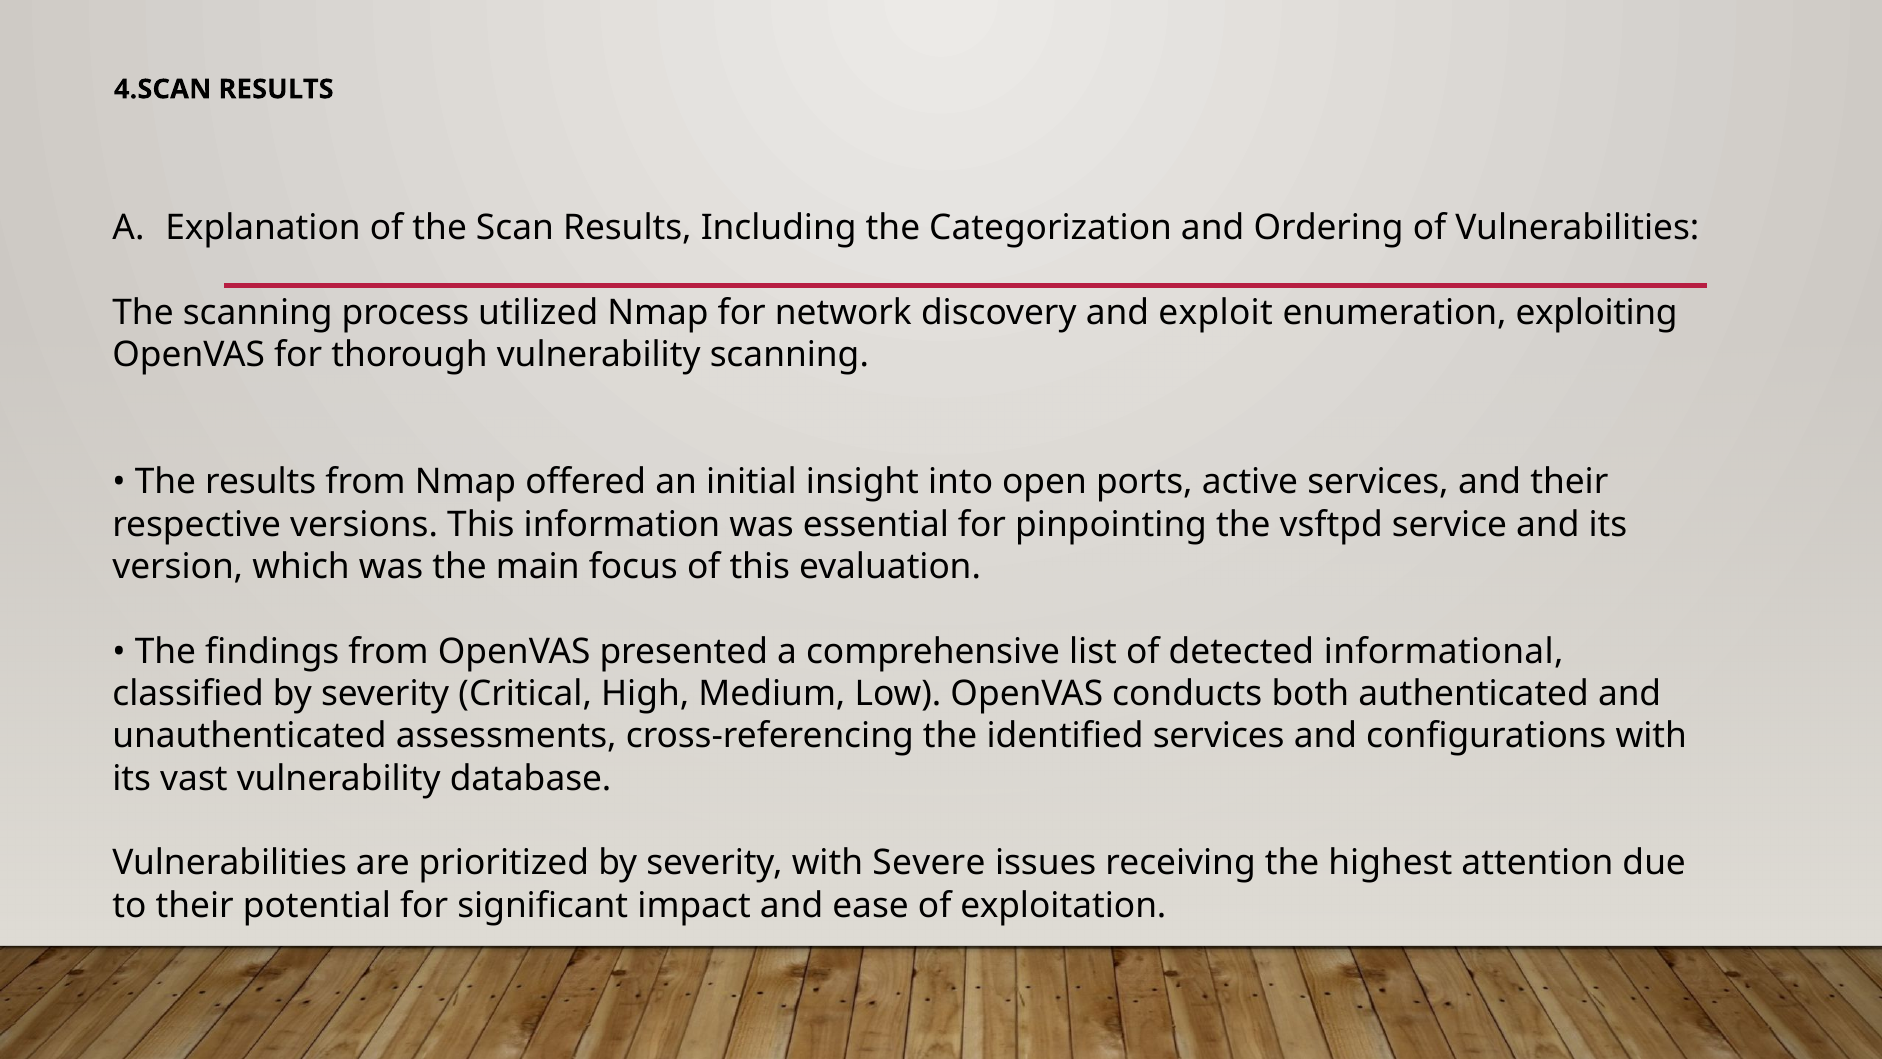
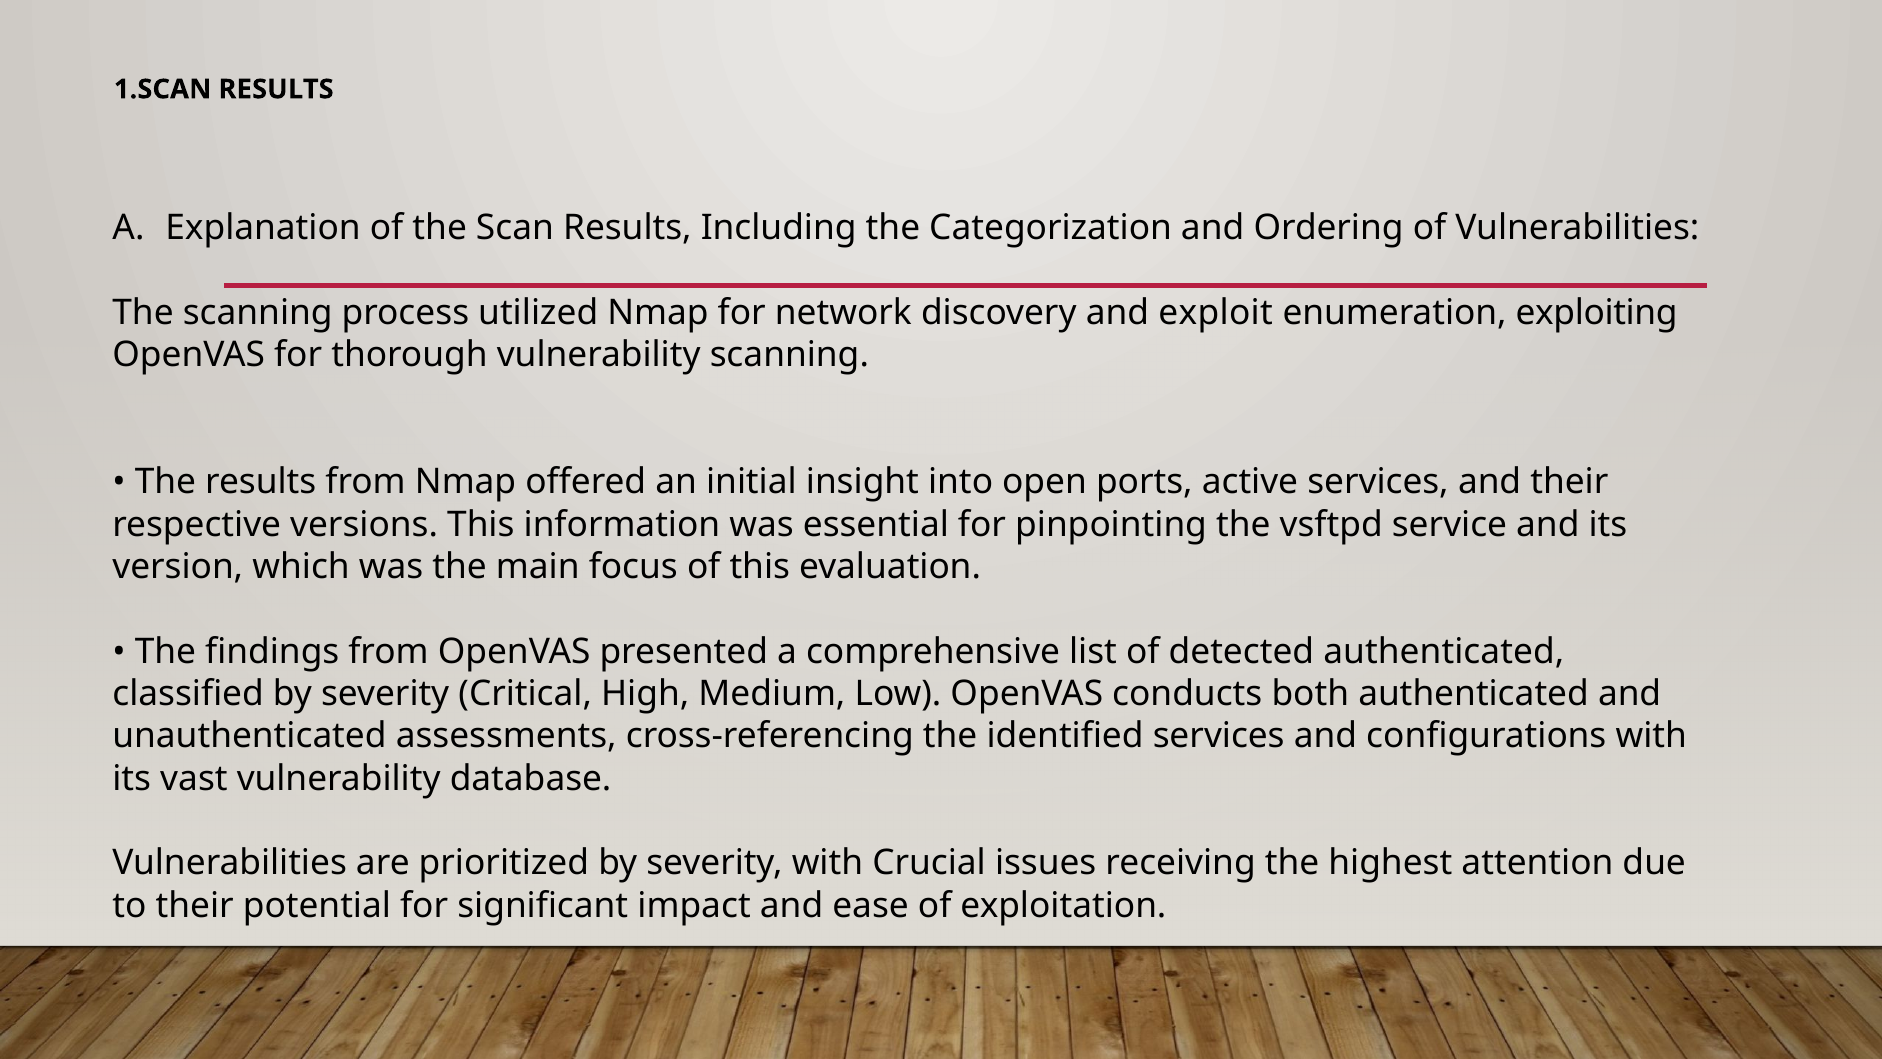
4.SCAN: 4.SCAN -> 1.SCAN
detected informational: informational -> authenticated
Severe: Severe -> Crucial
